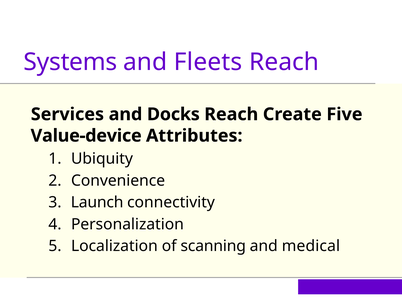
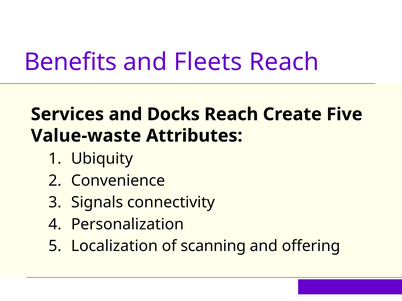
Systems: Systems -> Benefits
Value-device: Value-device -> Value-waste
Launch: Launch -> Signals
medical: medical -> offering
